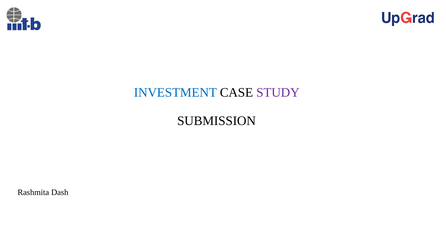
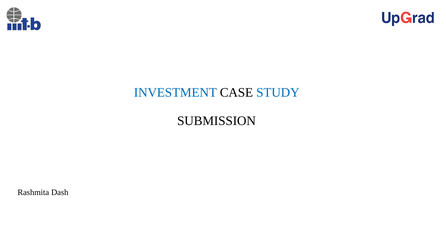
STUDY colour: purple -> blue
